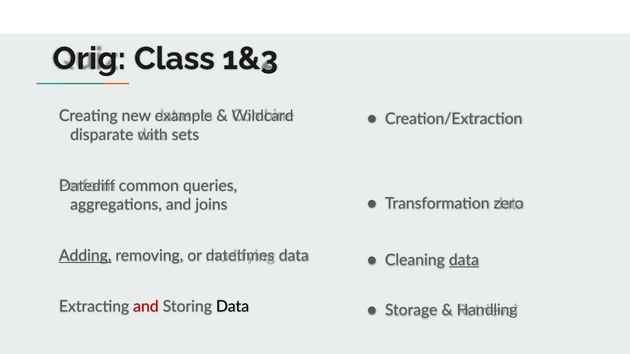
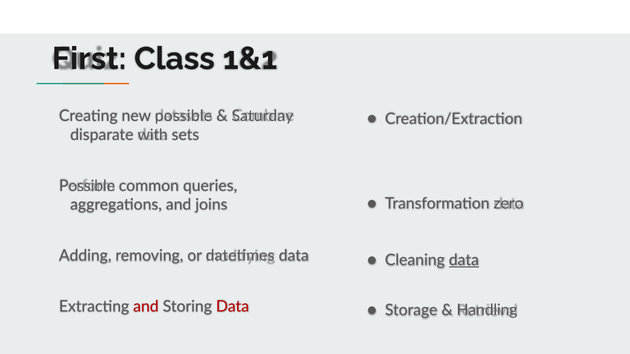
Orig: Orig -> First
1&3: 1&3 -> 1&1
new example: example -> possible
Wildcard: Wildcard -> Saturday
Datediff at (87, 186): Datediff -> Possible
Adding underline: present -> none
Data at (232, 307) colour: black -> red
